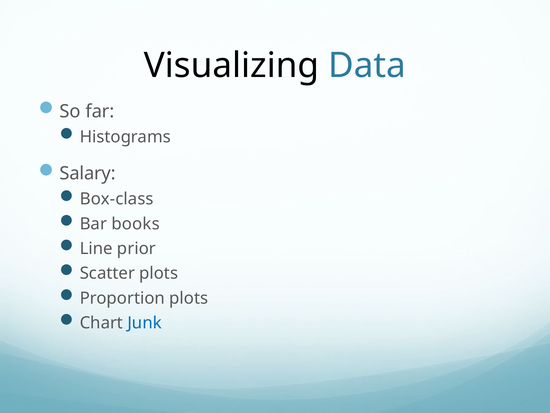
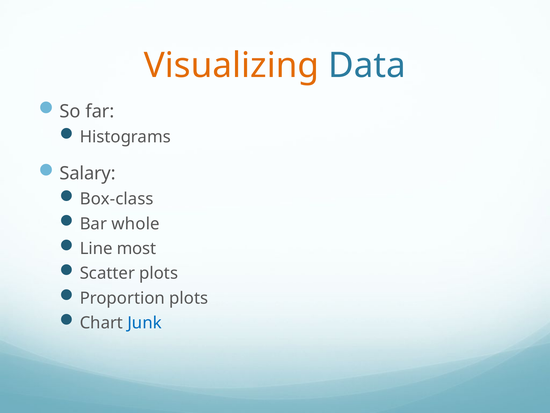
Visualizing colour: black -> orange
books: books -> whole
prior: prior -> most
